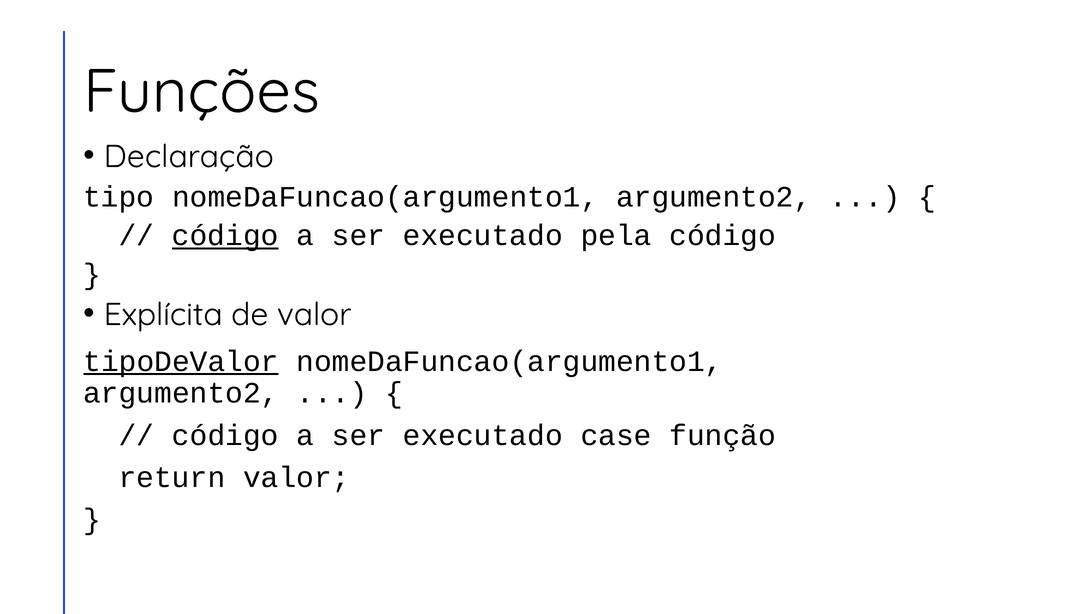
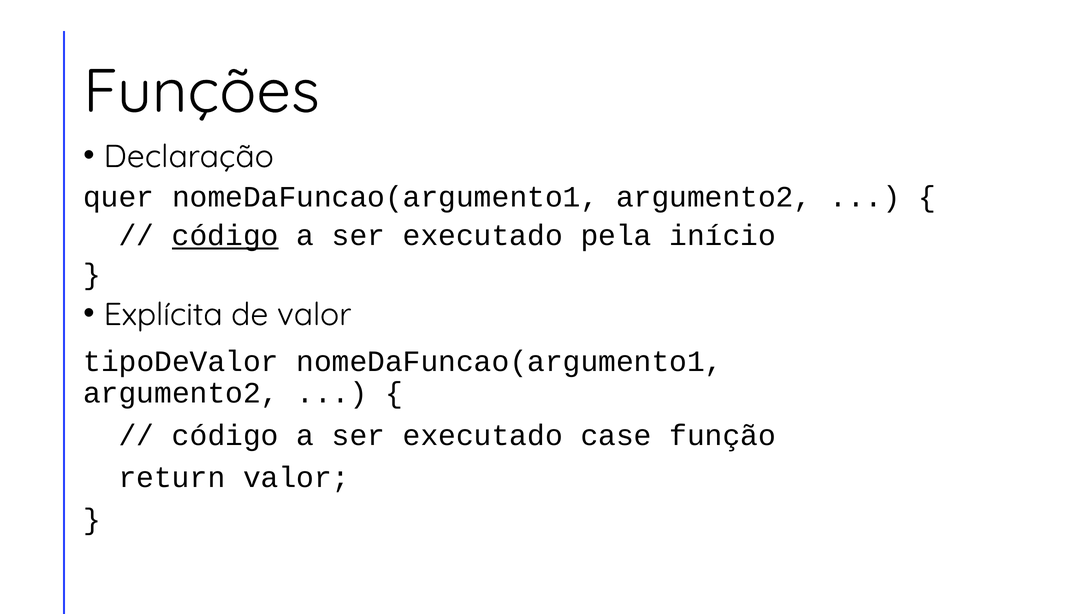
tipo: tipo -> quer
pela código: código -> início
tipoDeValor underline: present -> none
